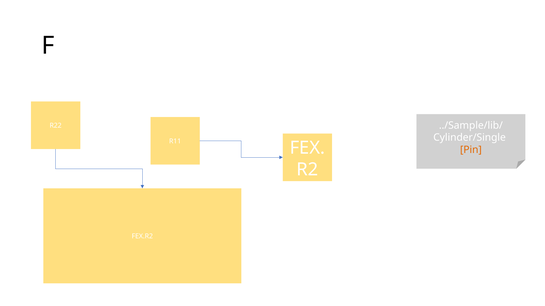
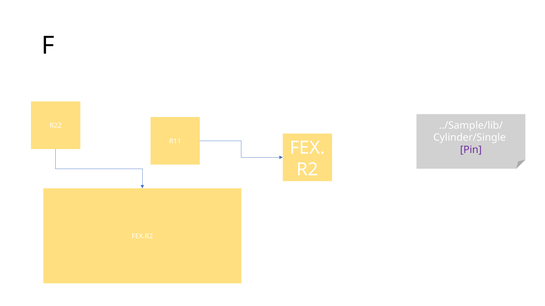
Pin colour: orange -> purple
